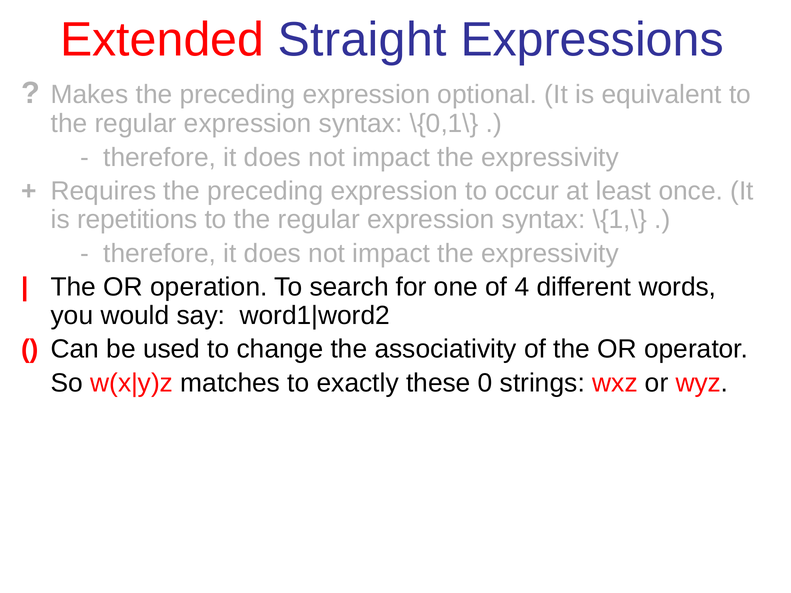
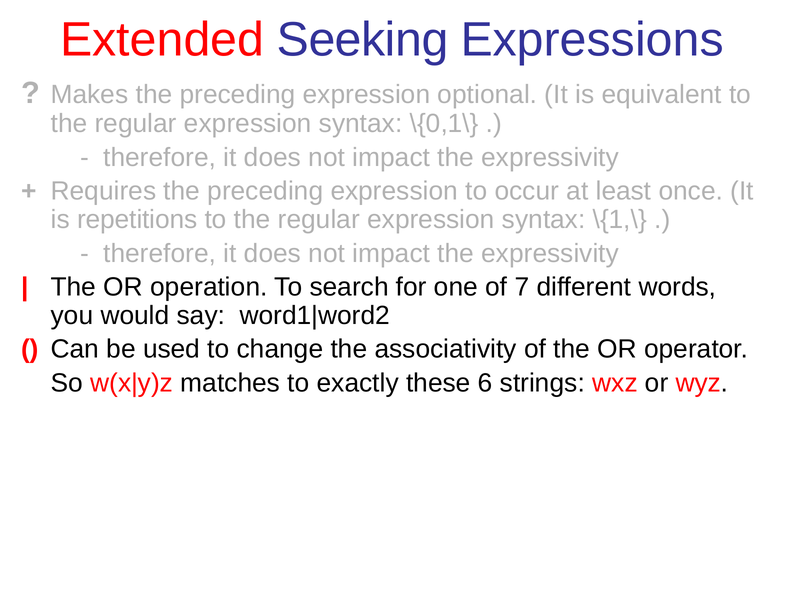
Straight: Straight -> Seeking
4: 4 -> 7
0: 0 -> 6
